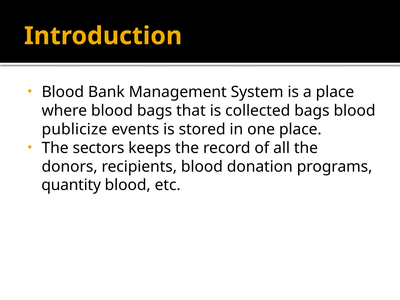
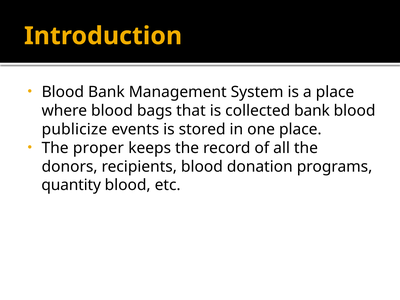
collected bags: bags -> bank
sectors: sectors -> proper
